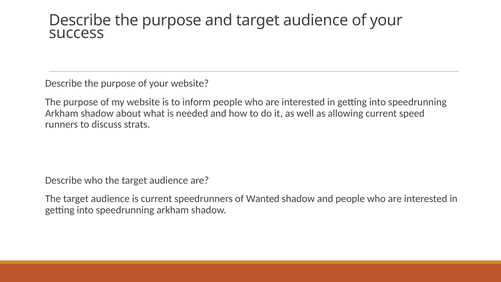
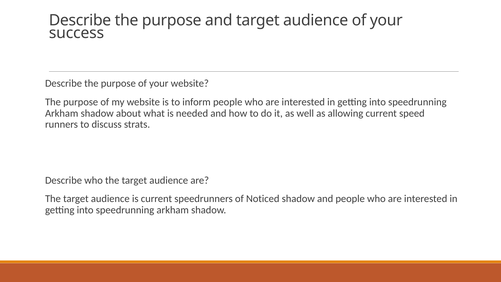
Wanted: Wanted -> Noticed
